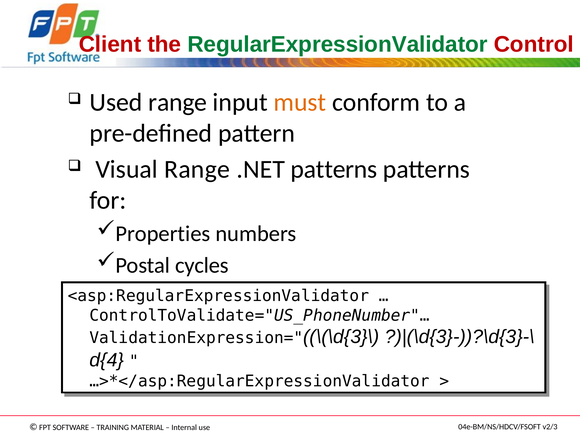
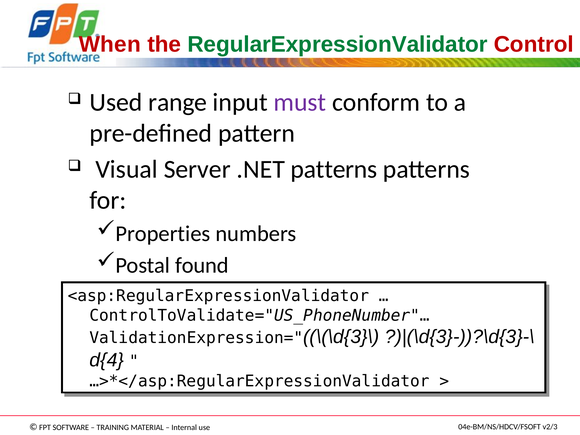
Client: Client -> When
must colour: orange -> purple
Visual Range: Range -> Server
cycles: cycles -> found
